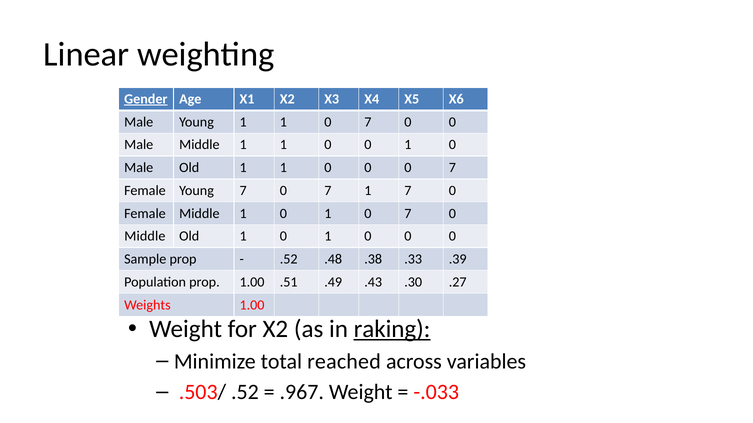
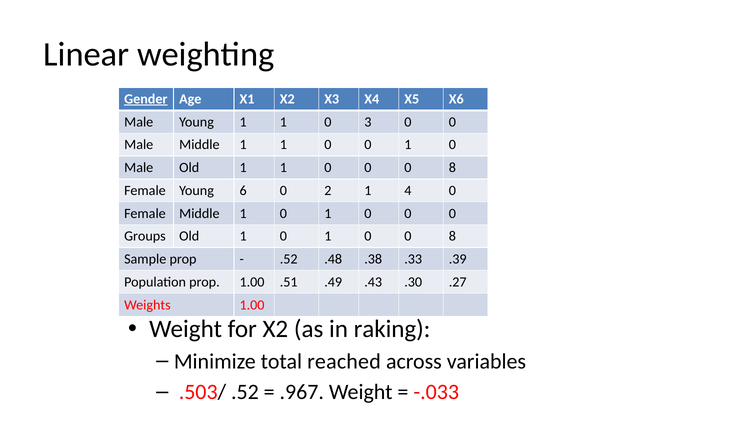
1 1 0 7: 7 -> 3
0 0 0 7: 7 -> 8
Young 7: 7 -> 6
7 at (328, 191): 7 -> 2
1 7: 7 -> 4
7 at (408, 214): 7 -> 0
Middle at (145, 237): Middle -> Groups
0 at (452, 237): 0 -> 8
raking underline: present -> none
